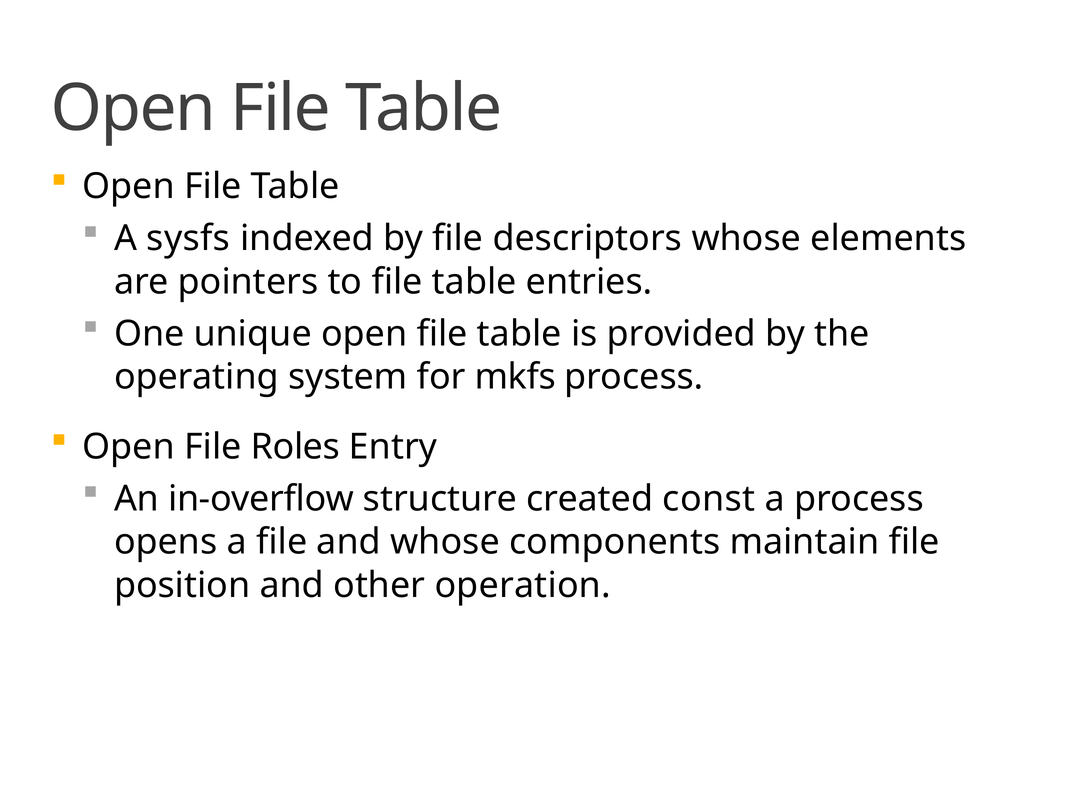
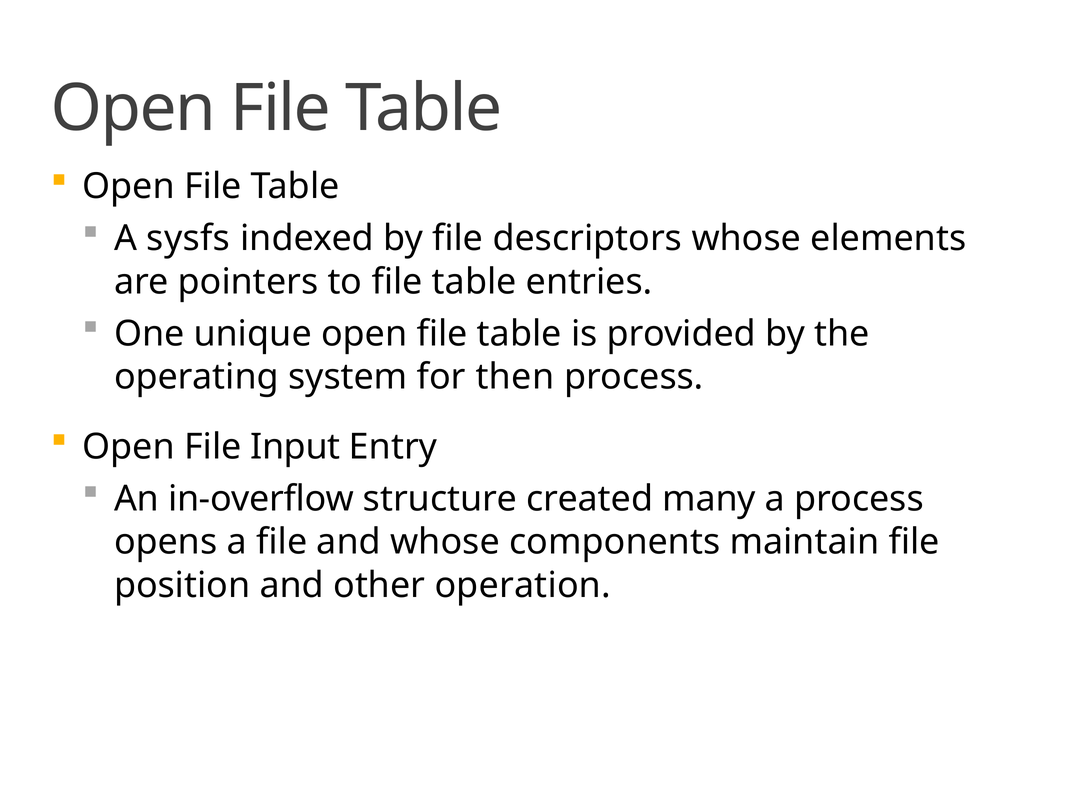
mkfs: mkfs -> then
Roles: Roles -> Input
const: const -> many
